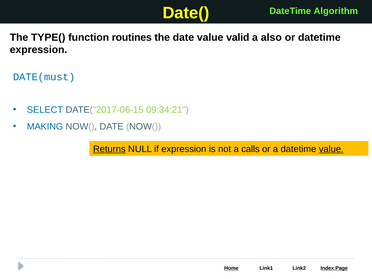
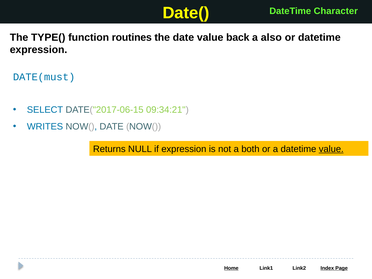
Algorithm: Algorithm -> Character
valid: valid -> back
MAKING: MAKING -> WRITES
Returns underline: present -> none
calls: calls -> both
